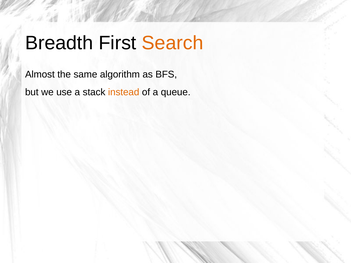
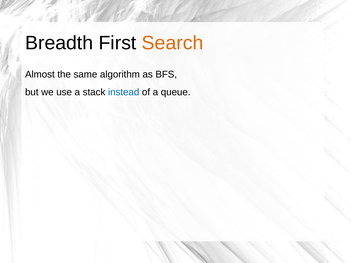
instead colour: orange -> blue
